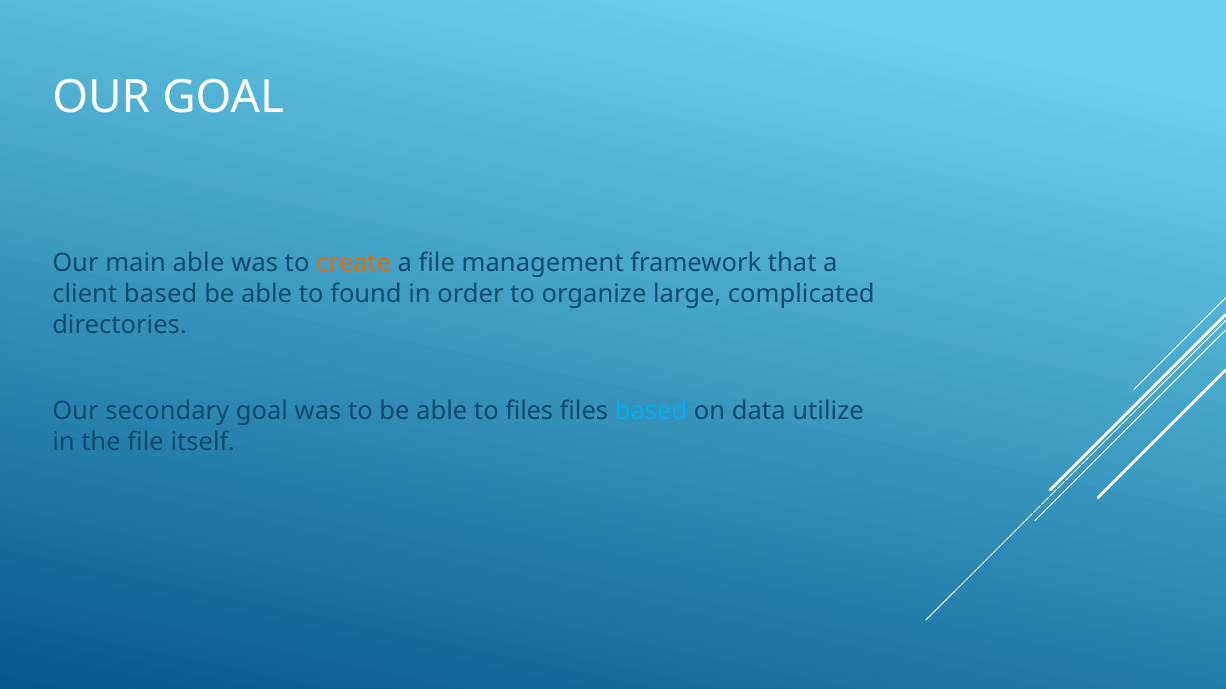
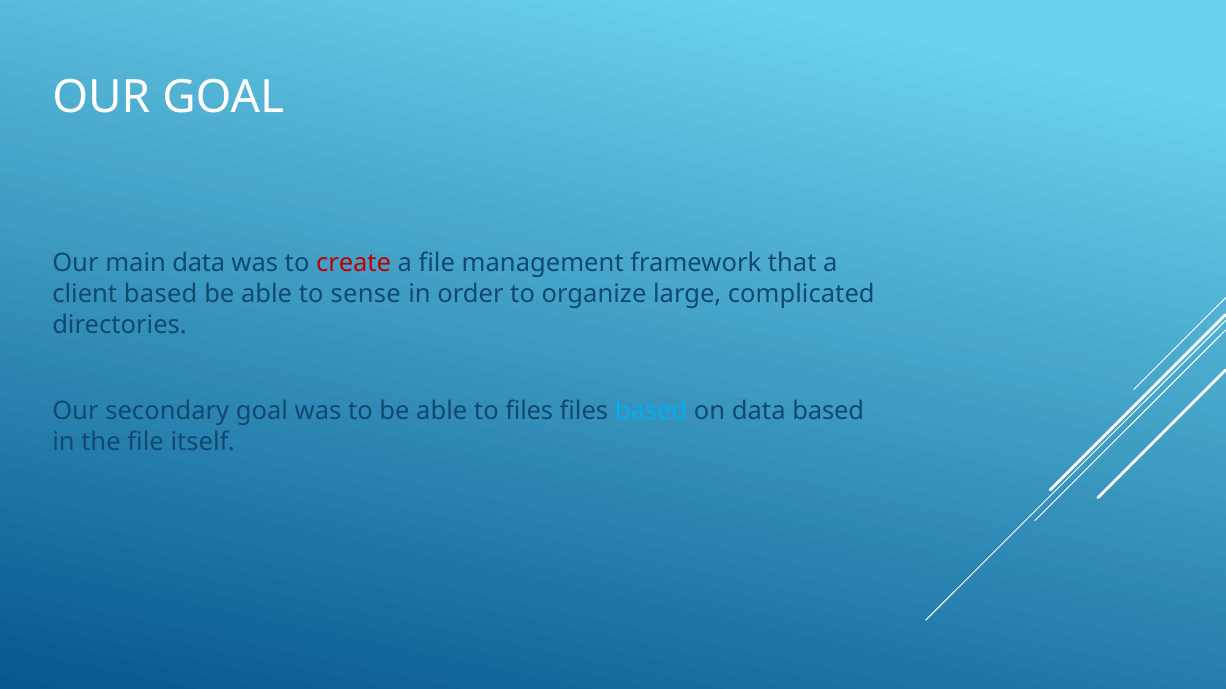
main able: able -> data
create colour: orange -> red
found: found -> sense
data utilize: utilize -> based
